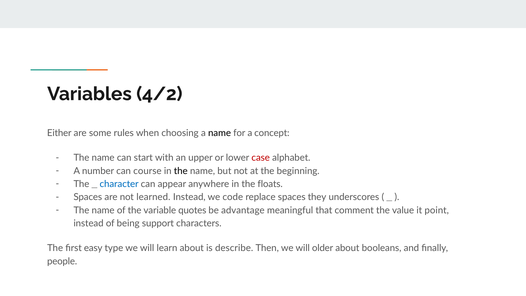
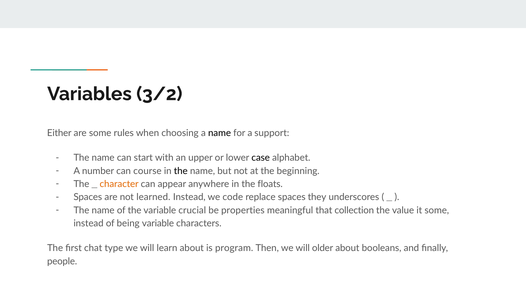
4/2: 4/2 -> 3/2
concept: concept -> support
case colour: red -> black
character colour: blue -> orange
quotes: quotes -> crucial
advantage: advantage -> properties
comment: comment -> collection
it point: point -> some
being support: support -> variable
easy: easy -> chat
describe: describe -> program
